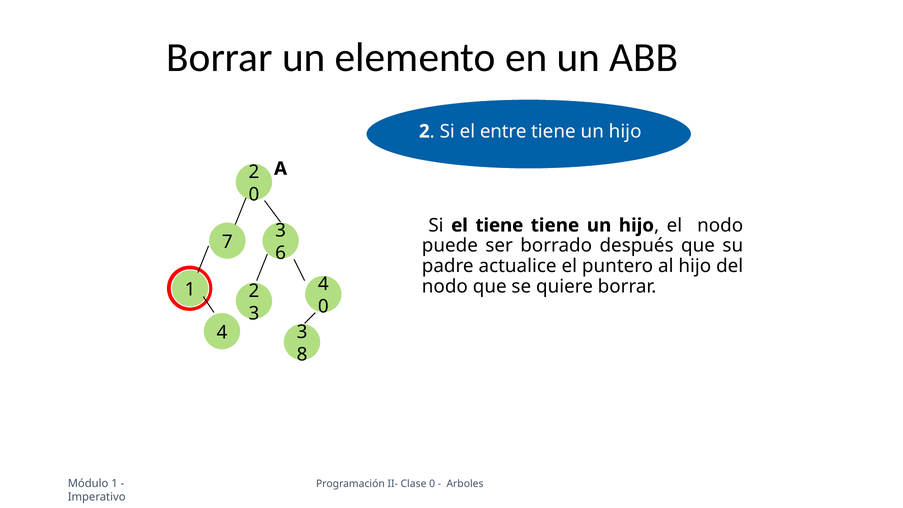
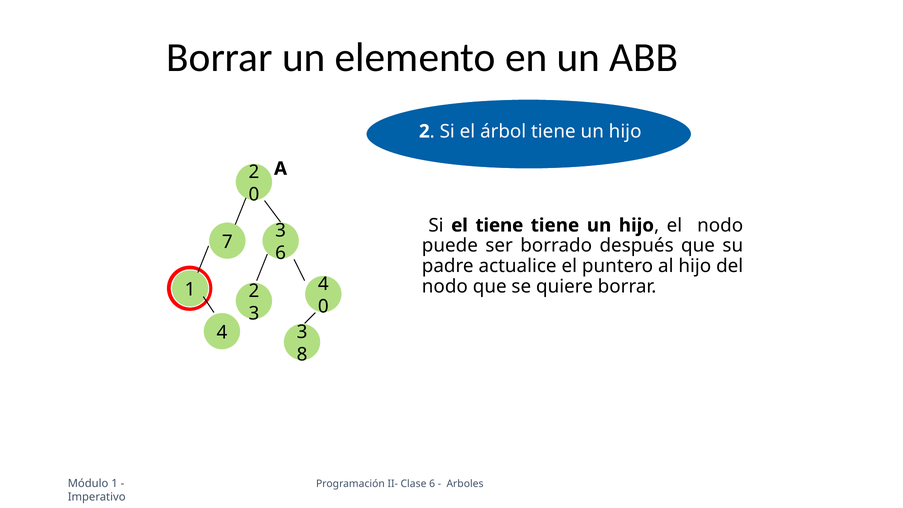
entre: entre -> árbol
0 at (432, 484): 0 -> 6
